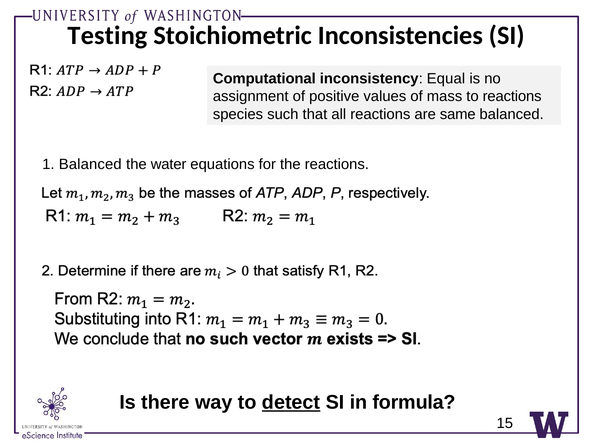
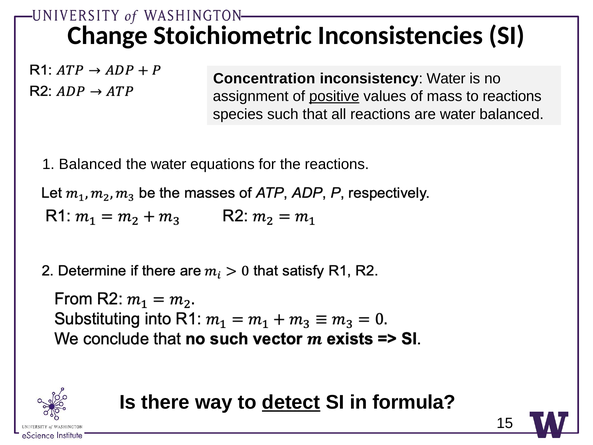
Testing: Testing -> Change
Computational: Computational -> Concentration
inconsistency Equal: Equal -> Water
positive underline: none -> present
are same: same -> water
